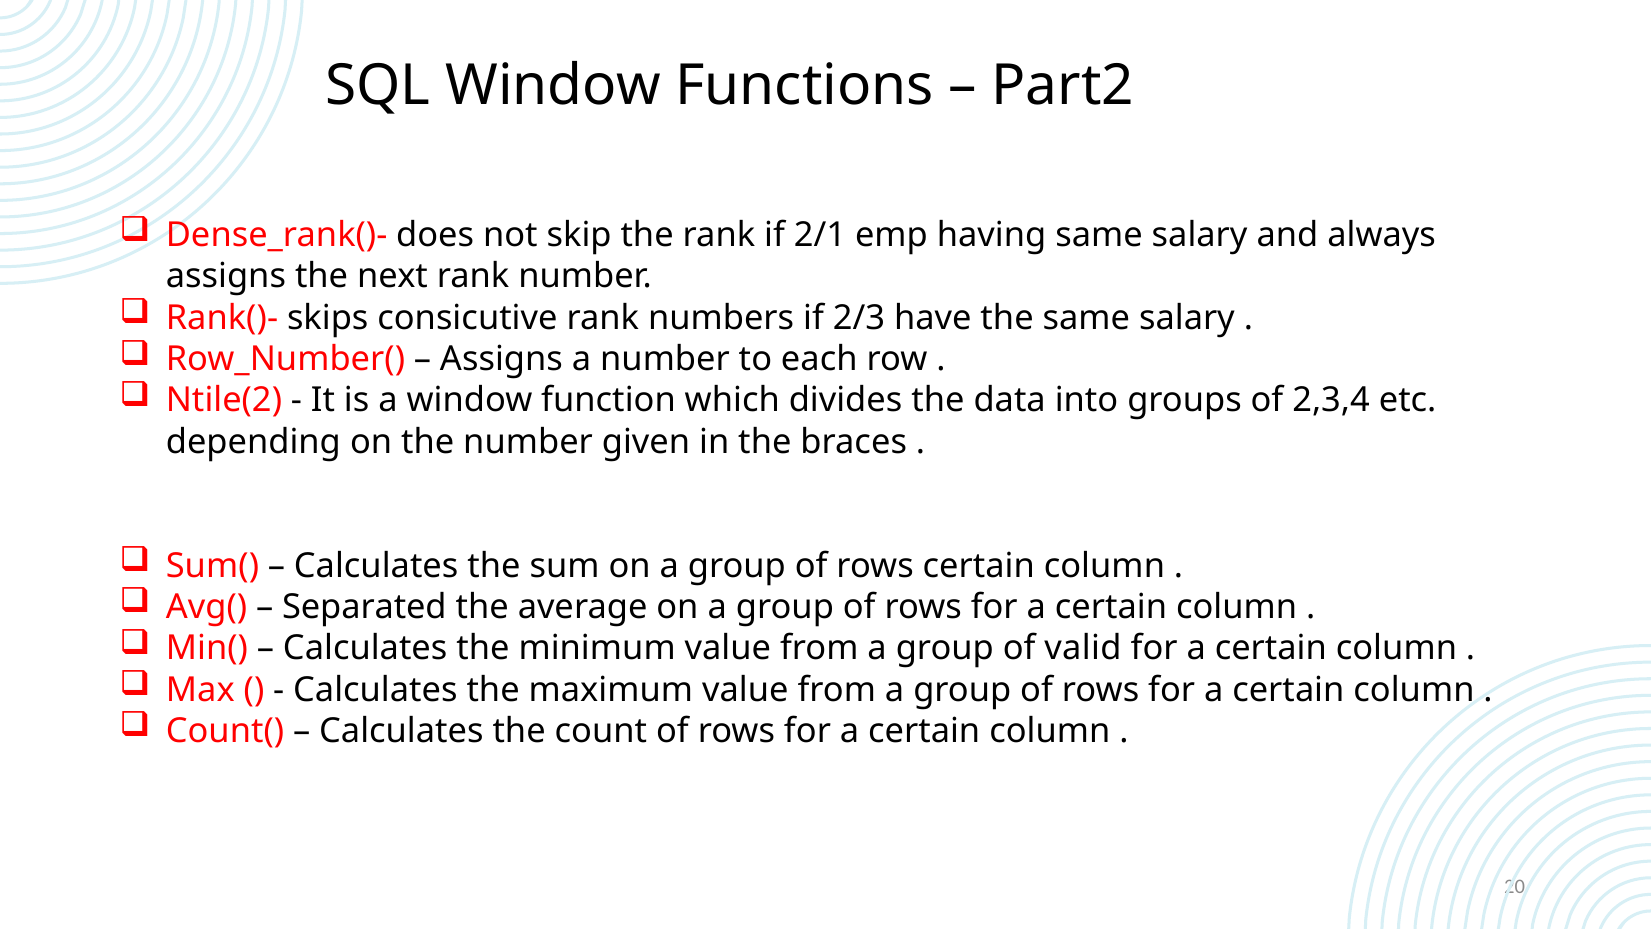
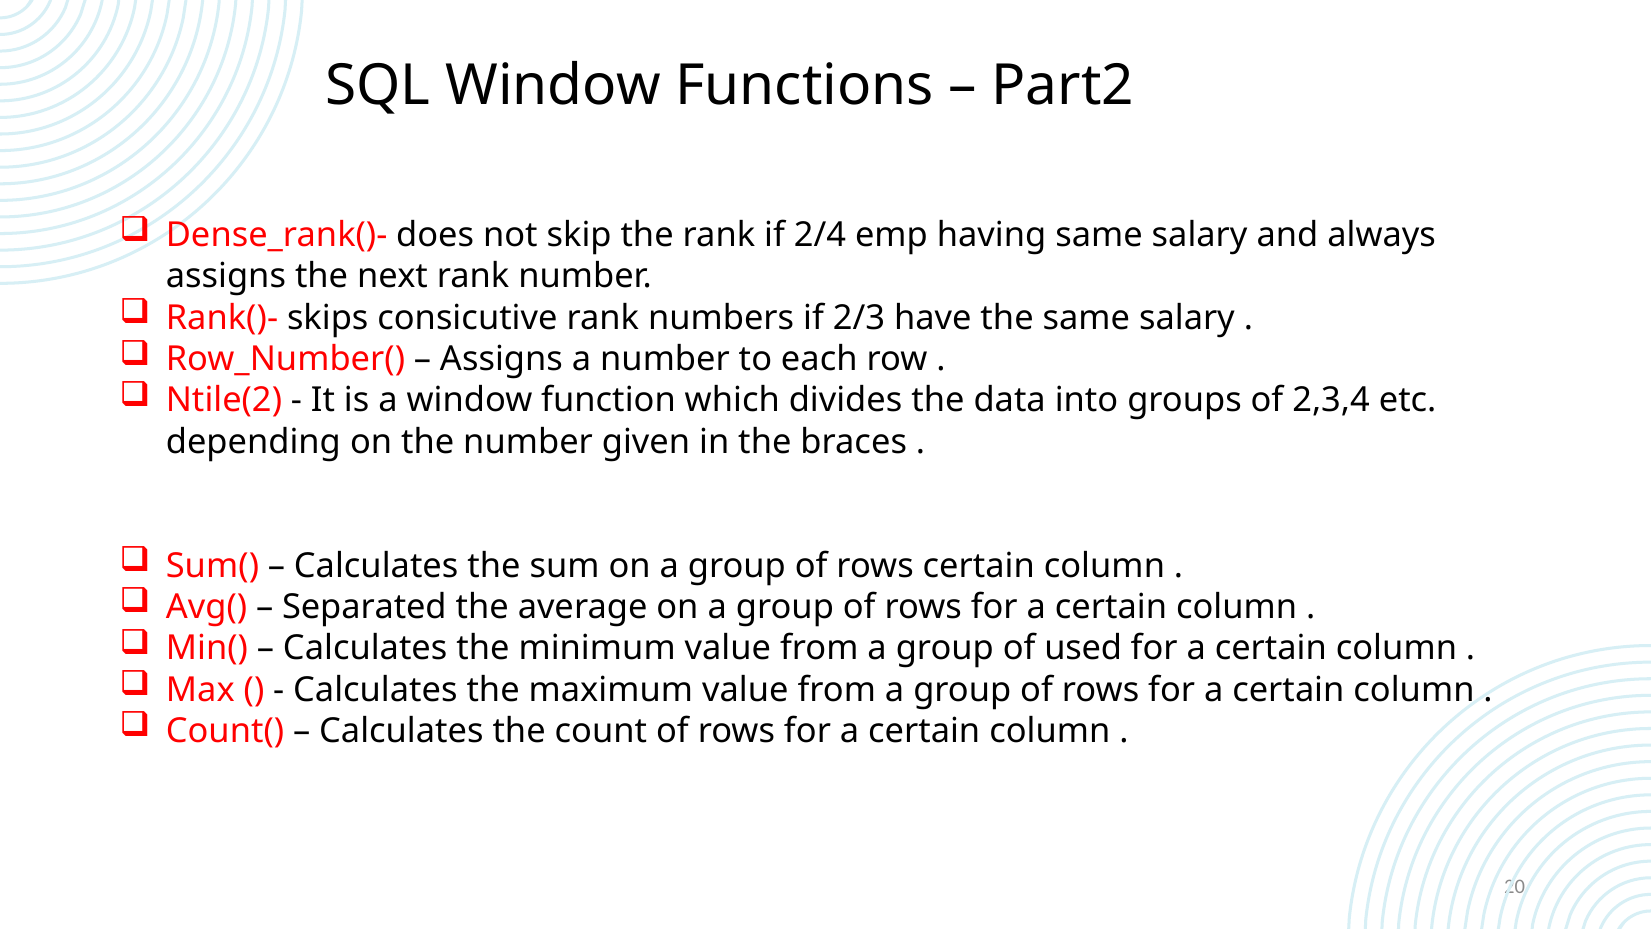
2/1: 2/1 -> 2/4
valid: valid -> used
